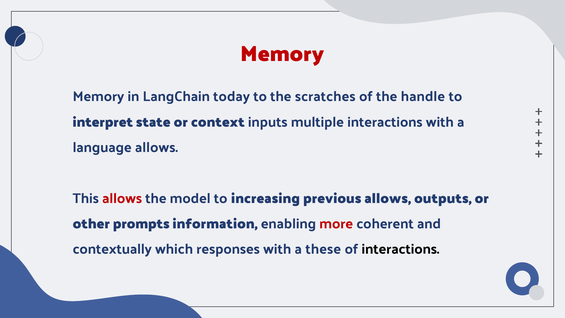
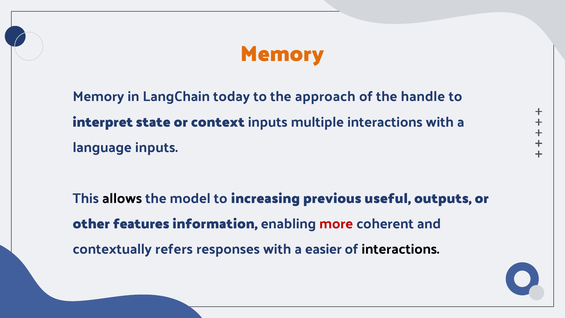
Memory at (283, 54) colour: red -> orange
scratches: scratches -> approach
language allows: allows -> inputs
allows at (122, 198) colour: red -> black
previous allows: allows -> useful
prompts: prompts -> features
which: which -> refers
these: these -> easier
